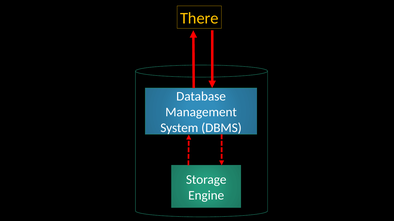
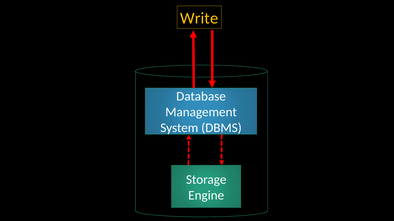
There: There -> Write
